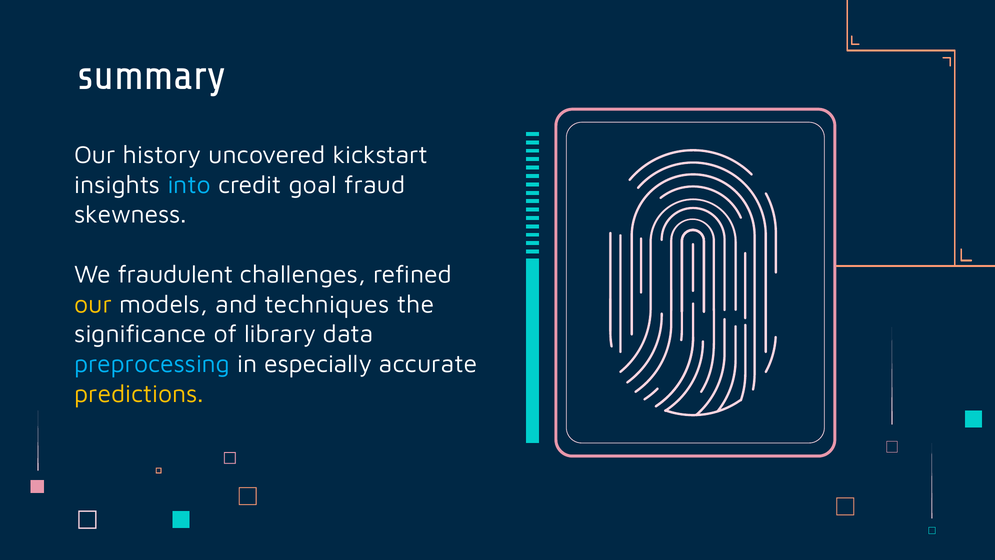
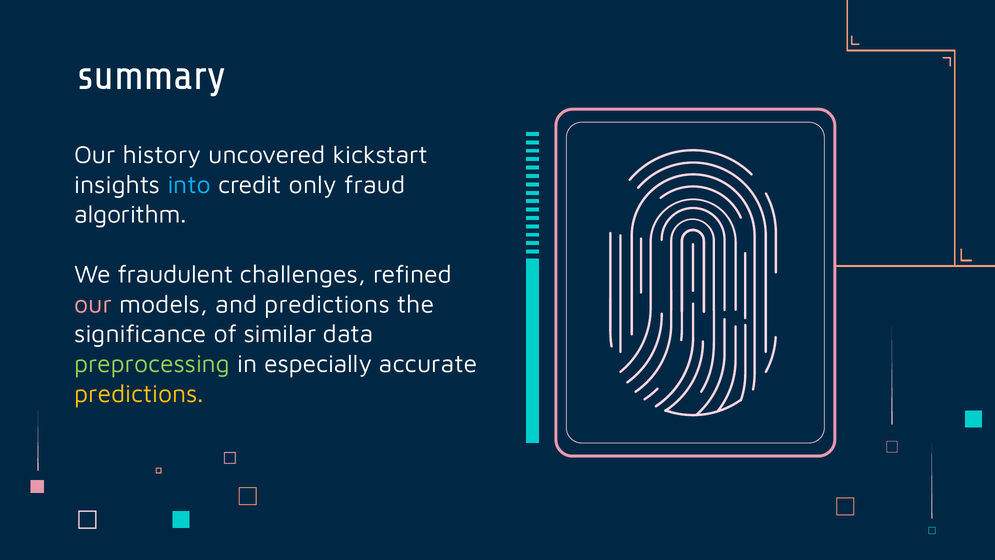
goal: goal -> only
skewness: skewness -> algorithm
our at (93, 304) colour: yellow -> pink
and techniques: techniques -> predictions
library: library -> similar
preprocessing colour: light blue -> light green
